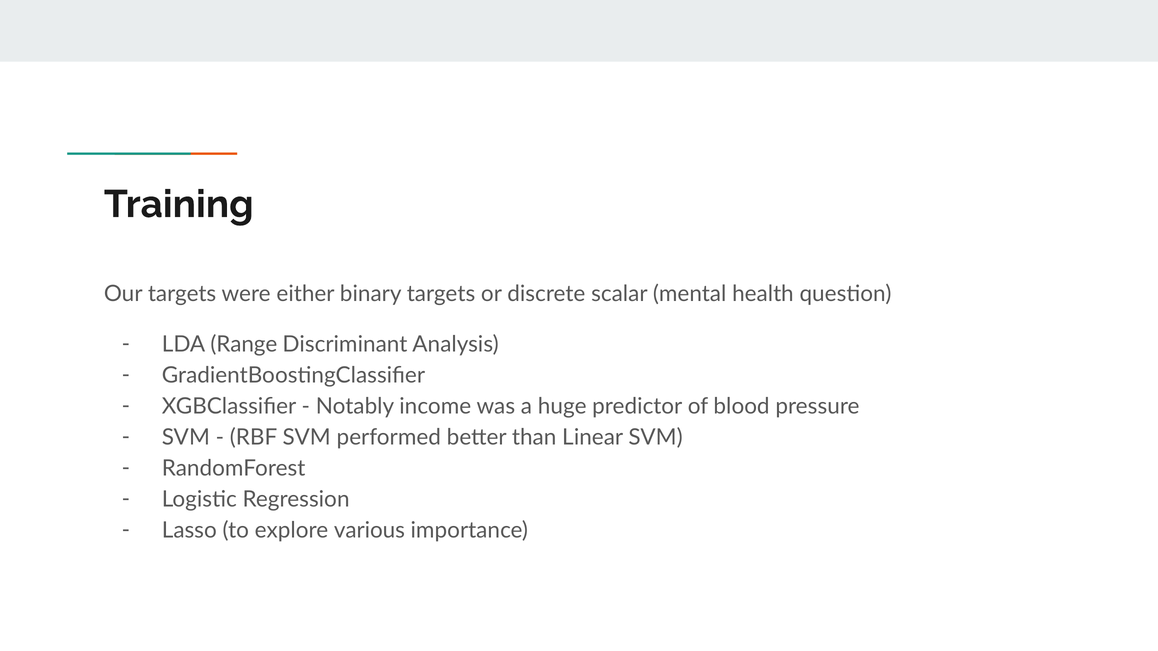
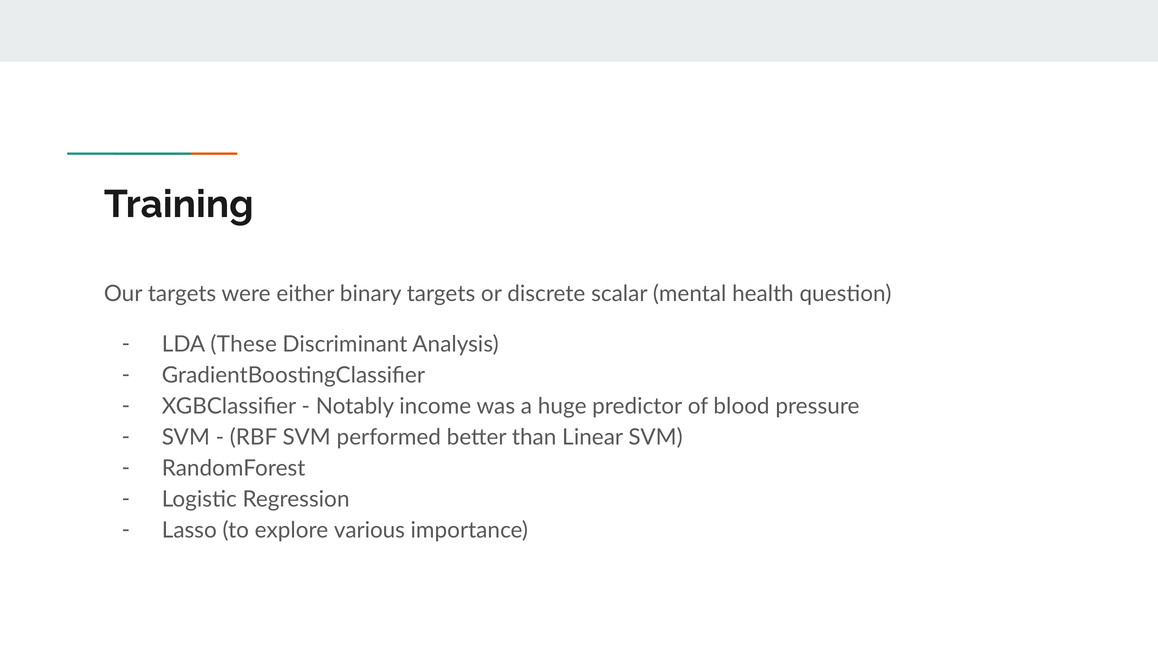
Range: Range -> These
